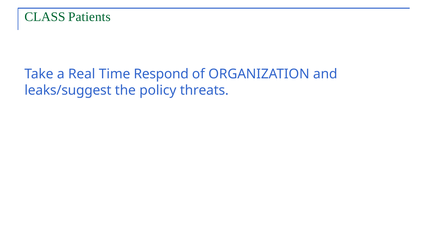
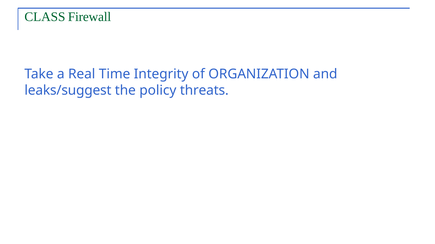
Patients: Patients -> Firewall
Respond: Respond -> Integrity
